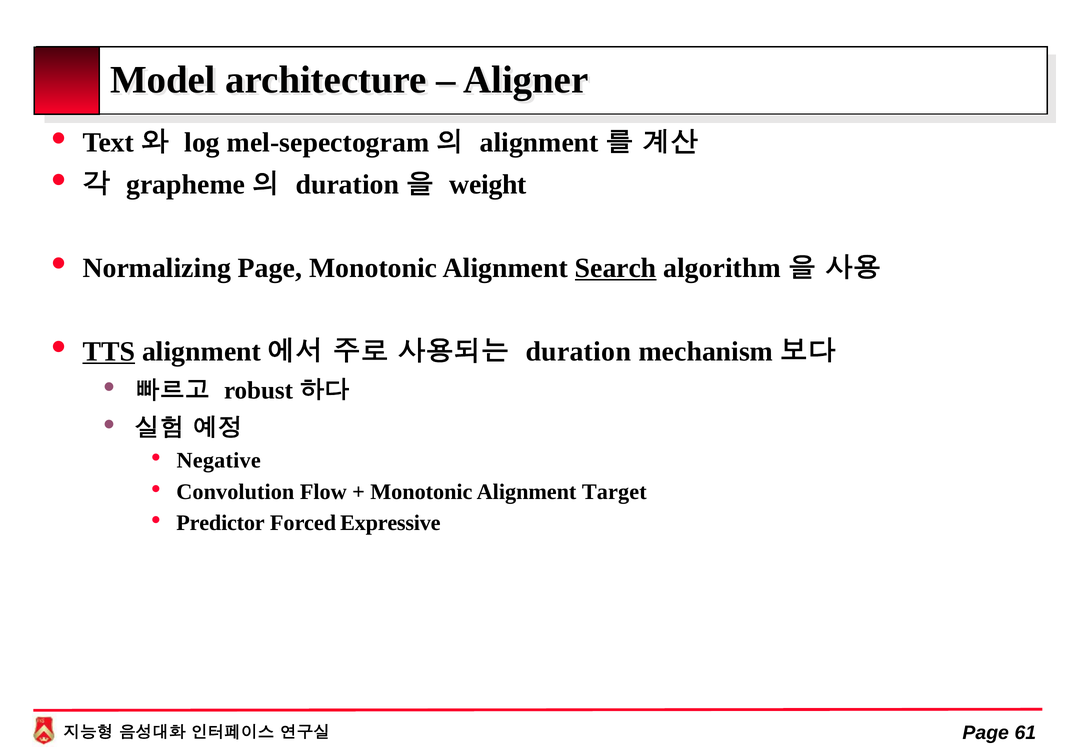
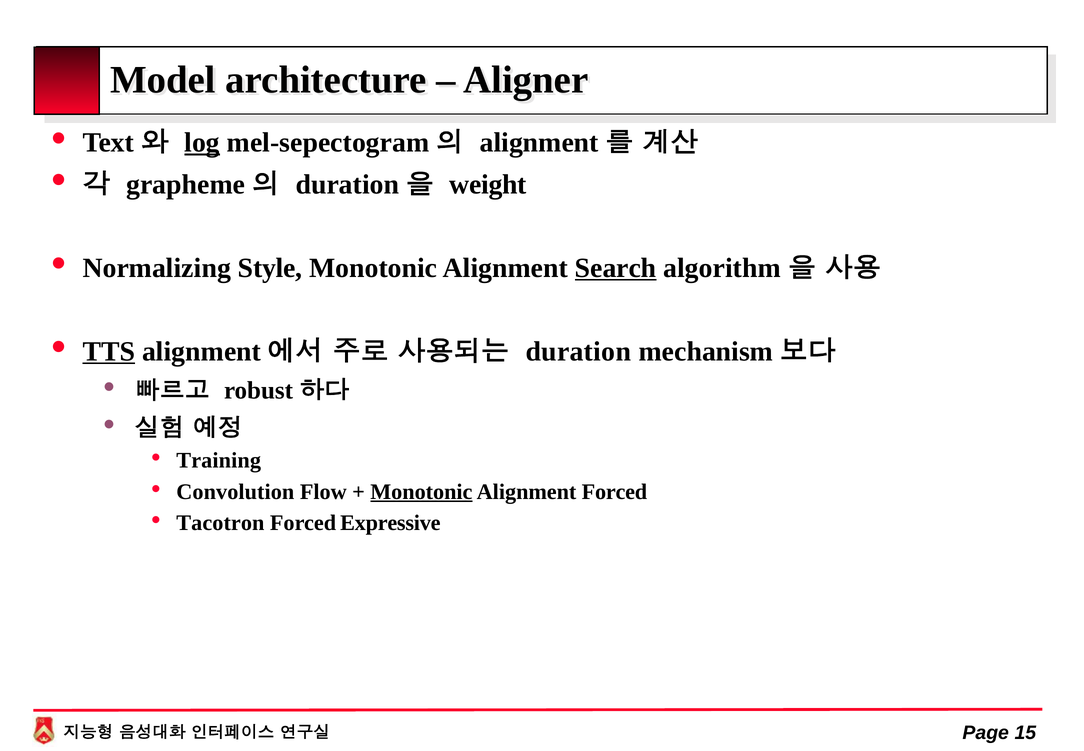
log underline: none -> present
Normalizing Page: Page -> Style
Negative: Negative -> Training
Monotonic at (421, 491) underline: none -> present
Alignment Target: Target -> Forced
Predictor: Predictor -> Tacotron
61: 61 -> 15
